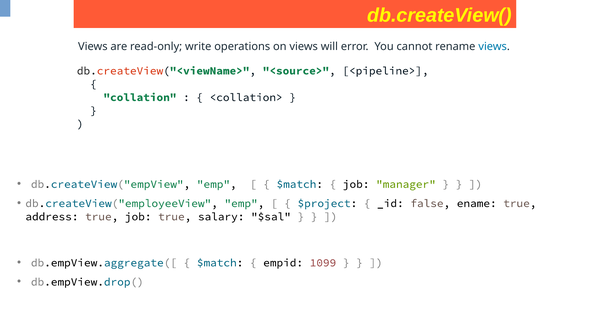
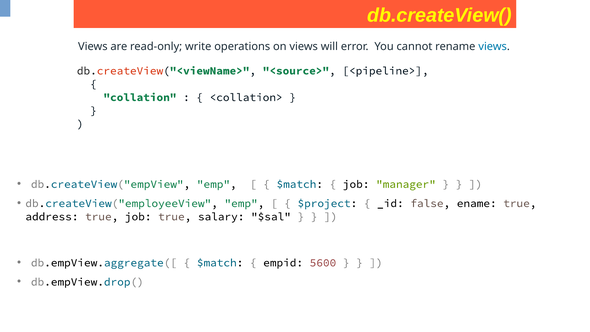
1099: 1099 -> 5600
